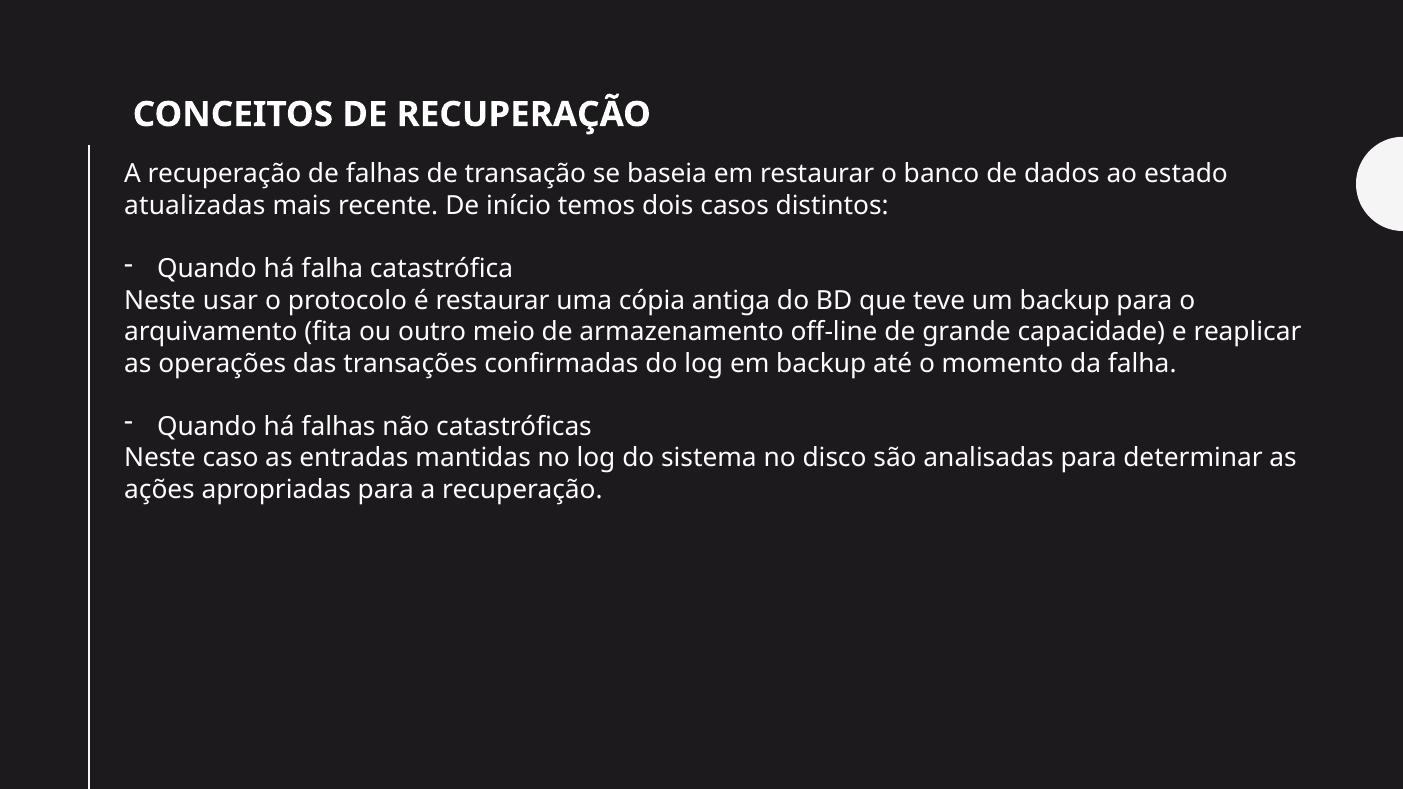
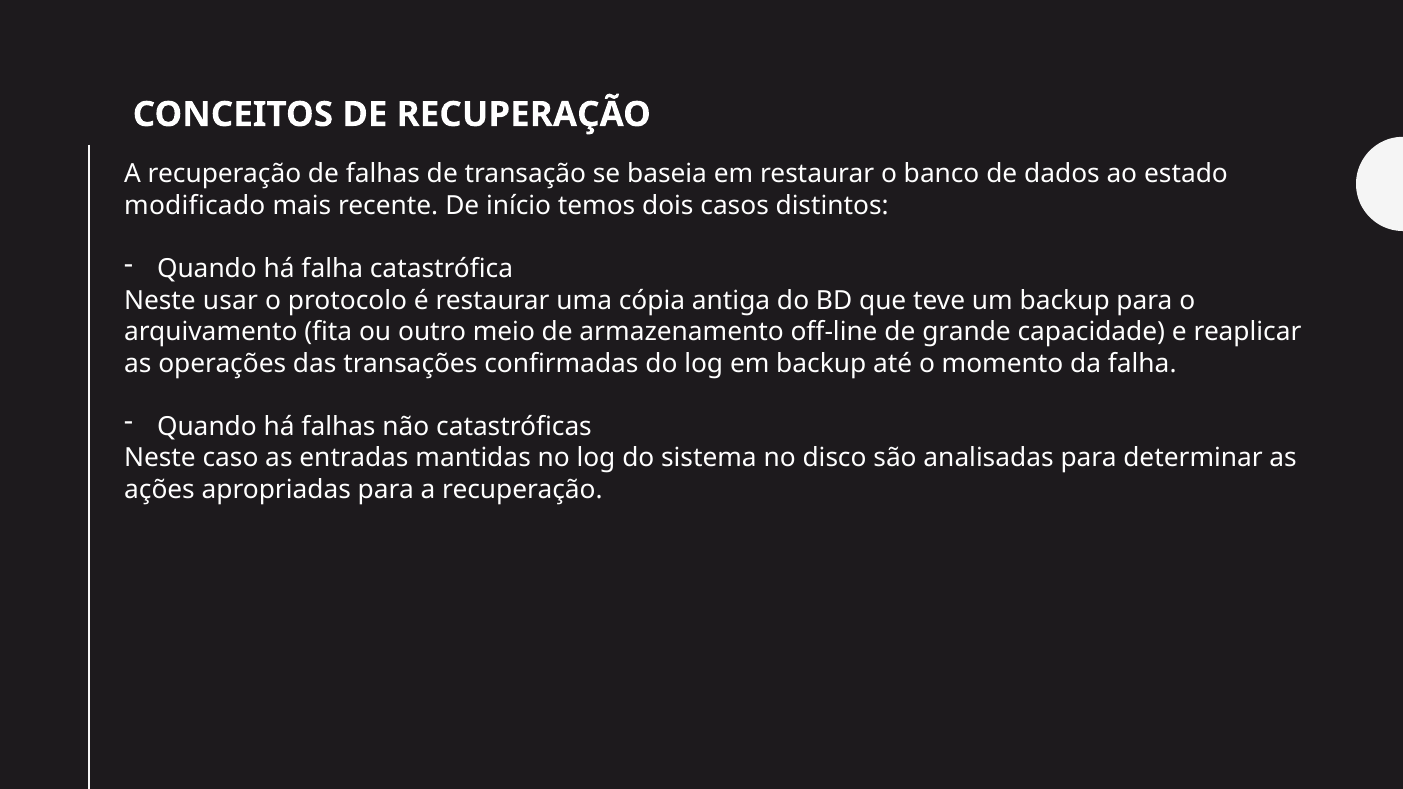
atualizadas: atualizadas -> modificado
